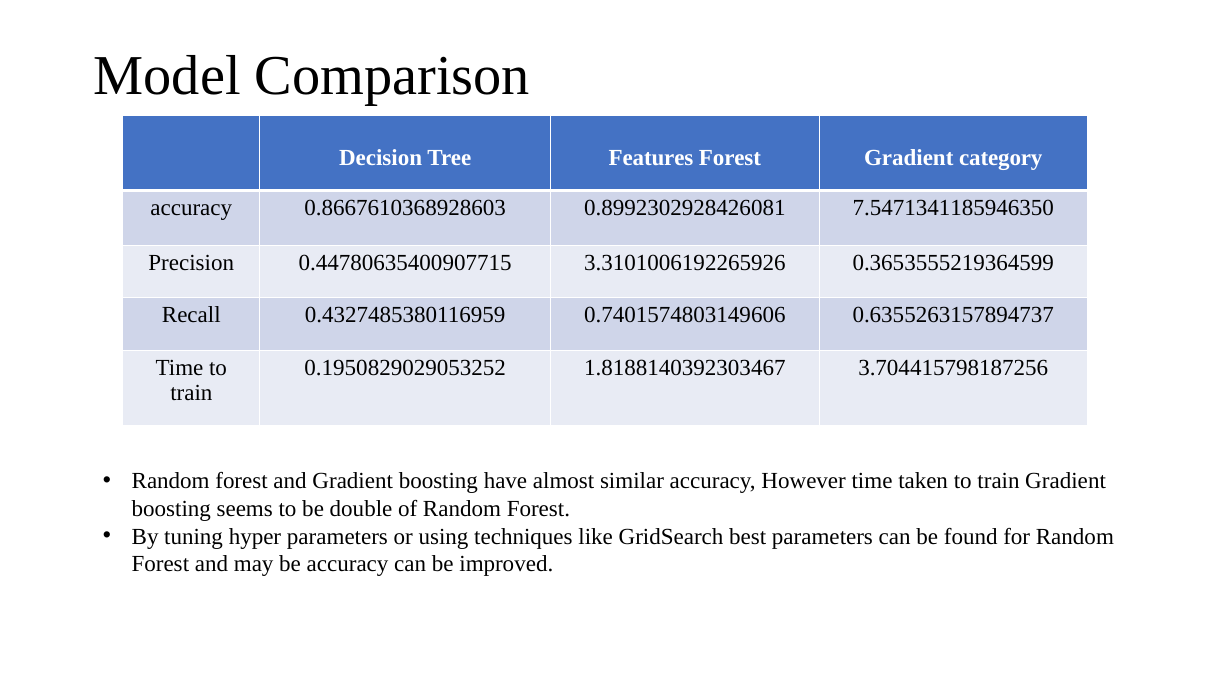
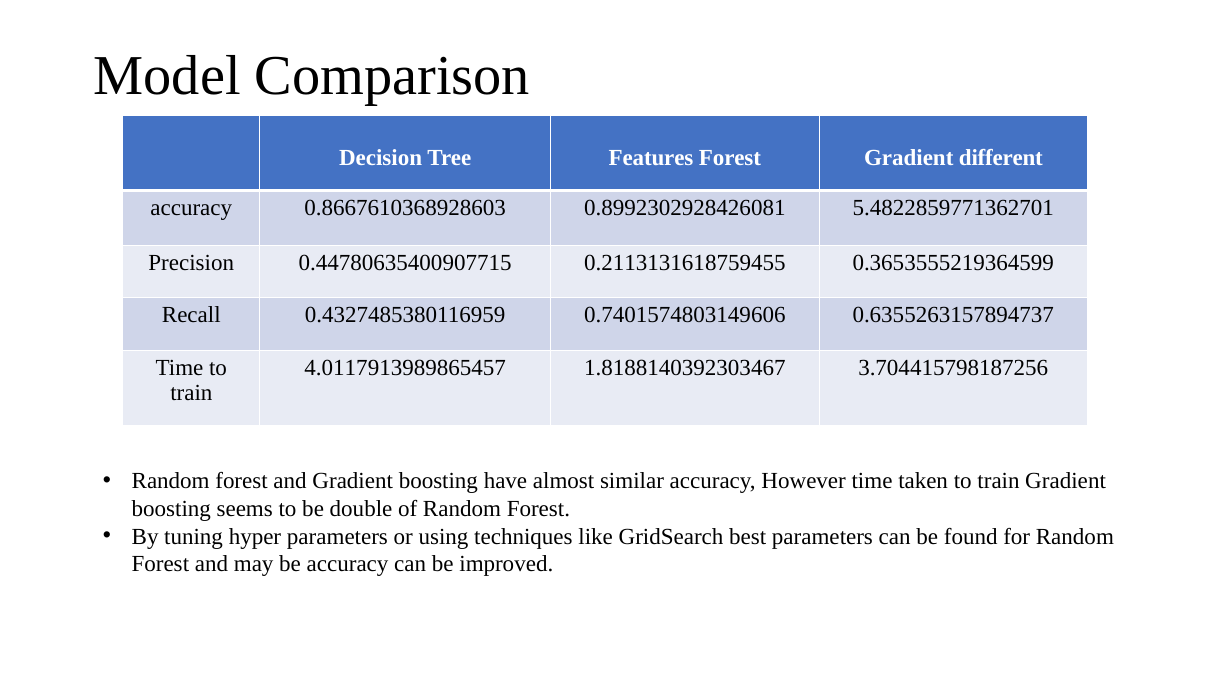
category: category -> different
7.5471341185946350: 7.5471341185946350 -> 5.4822859771362701
3.3101006192265926: 3.3101006192265926 -> 0.2113131618759455
0.1950829029053252: 0.1950829029053252 -> 4.0117913989865457
